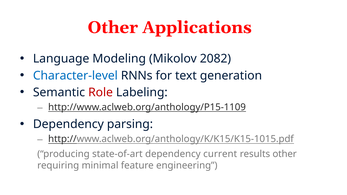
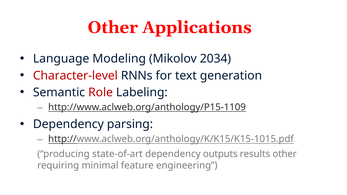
2082: 2082 -> 2034
Character-level colour: blue -> red
current: current -> outputs
